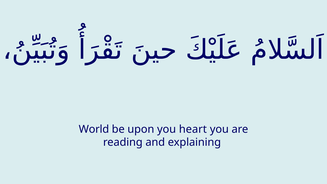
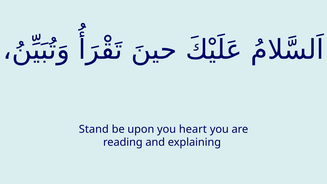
World: World -> Stand
